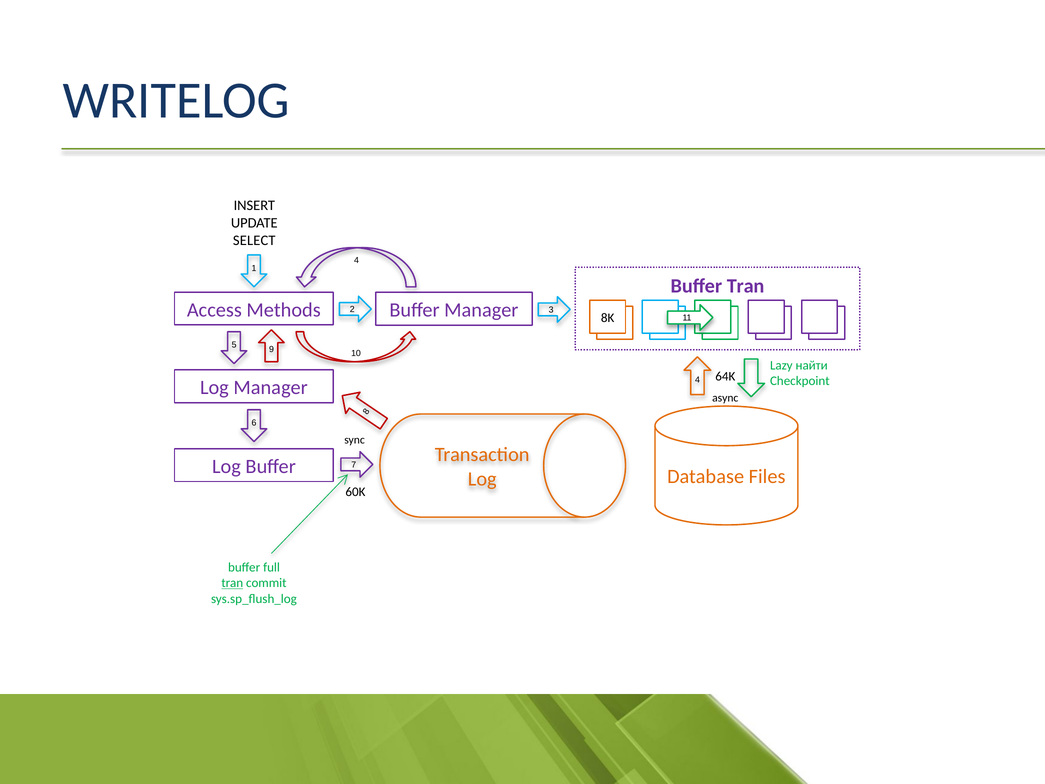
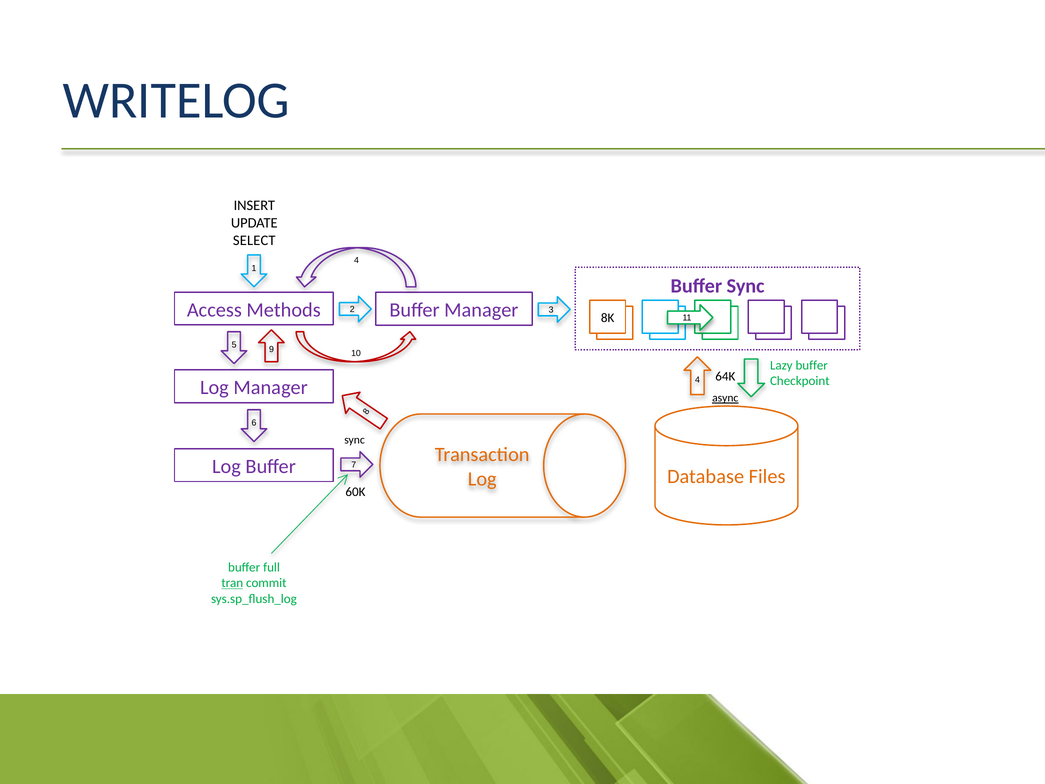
Buffer Tran: Tran -> Sync
Lazy найти: найти -> buffer
async underline: none -> present
